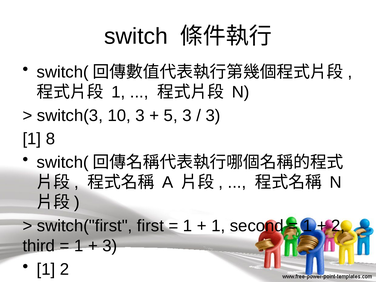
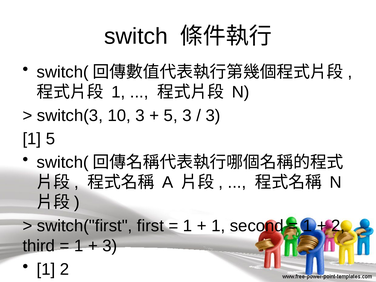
1 8: 8 -> 5
